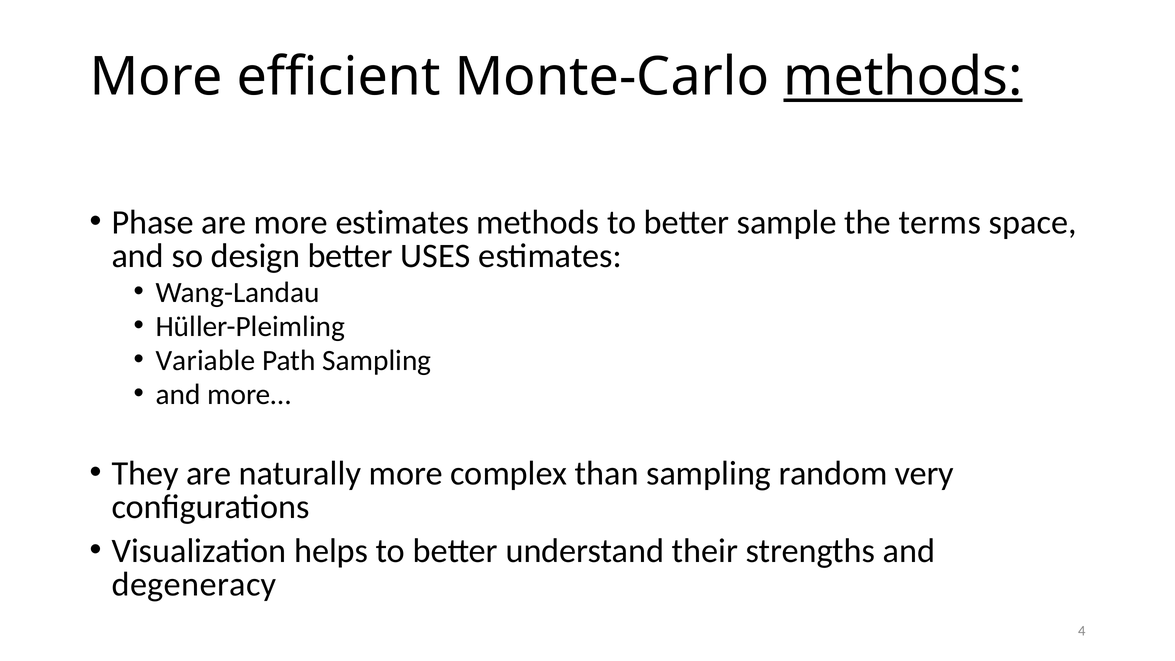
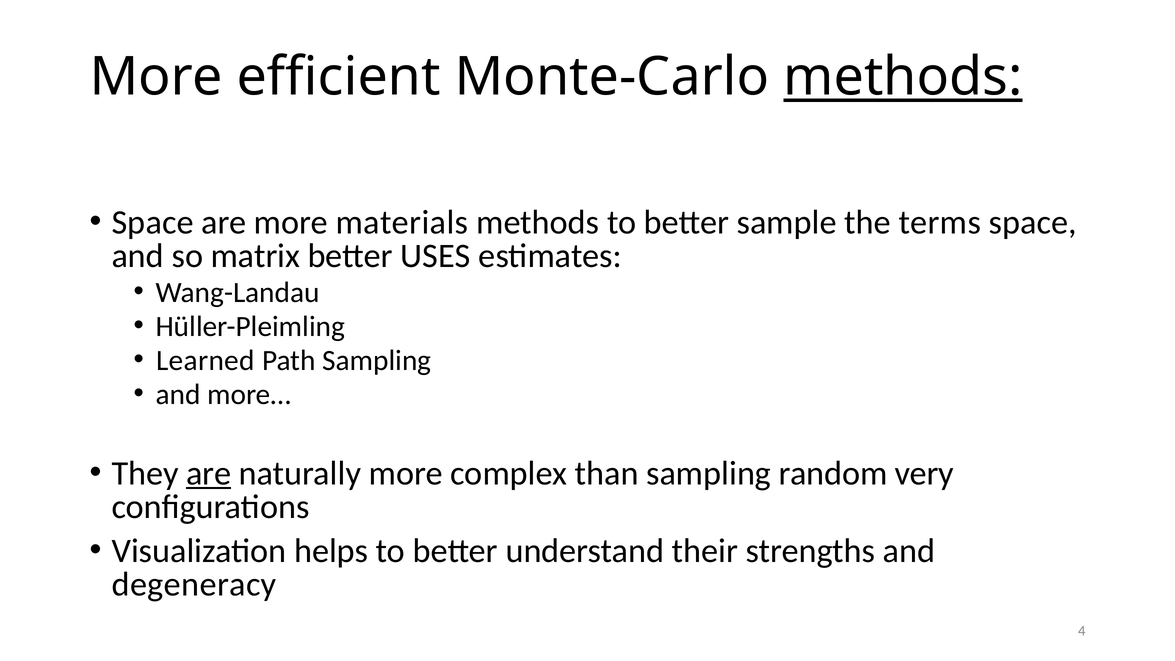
Phase at (153, 222): Phase -> Space
more estimates: estimates -> materials
design: design -> matrix
Variable: Variable -> Learned
are at (209, 473) underline: none -> present
